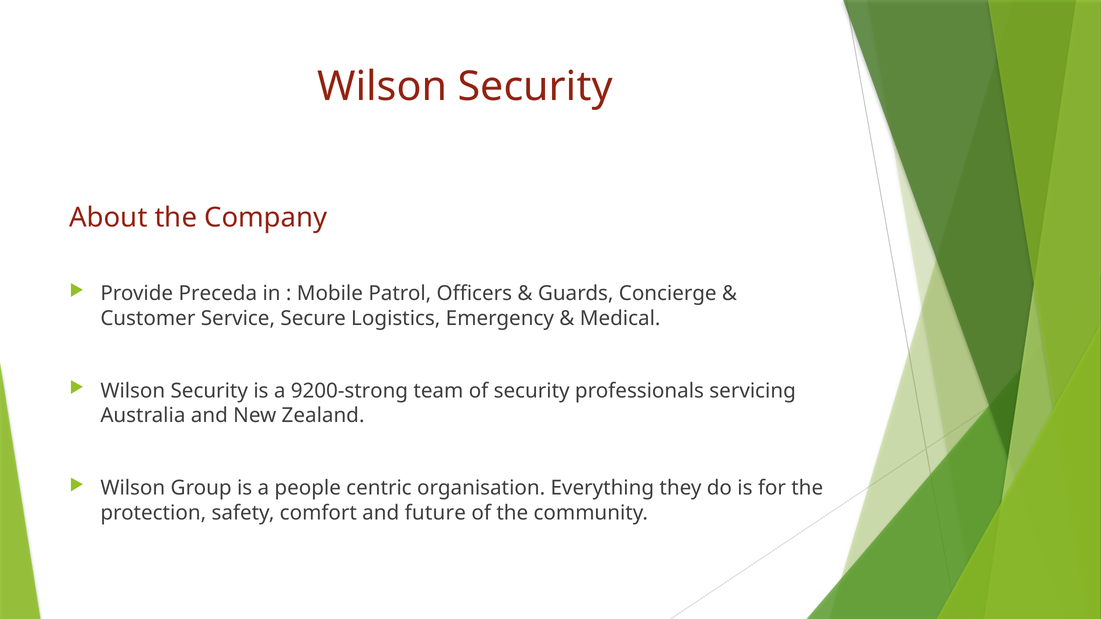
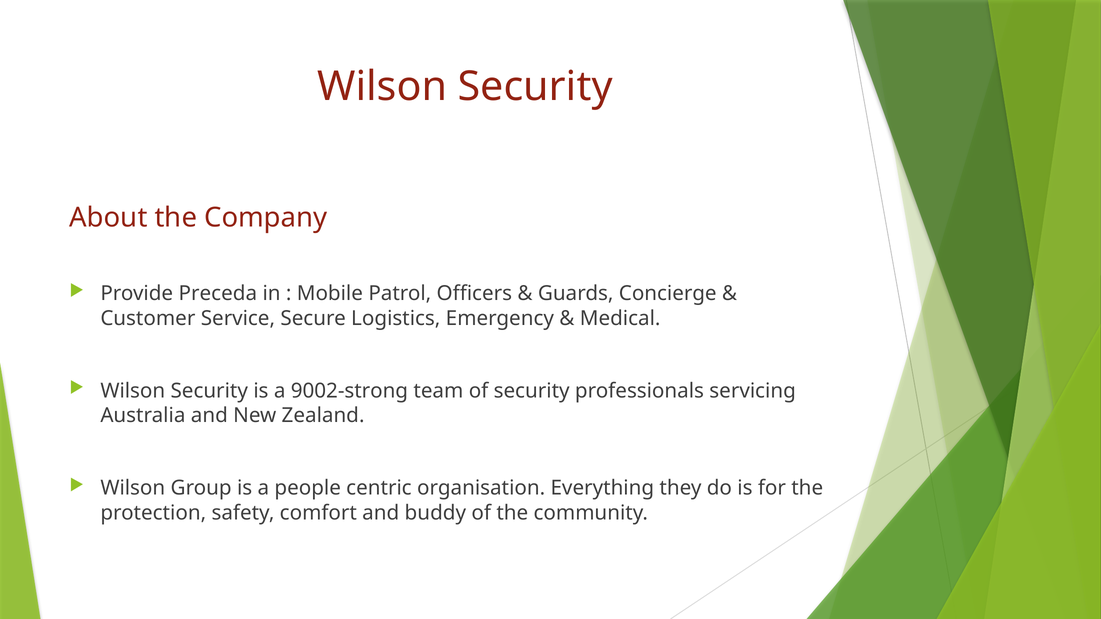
9200-strong: 9200-strong -> 9002-strong
future: future -> buddy
